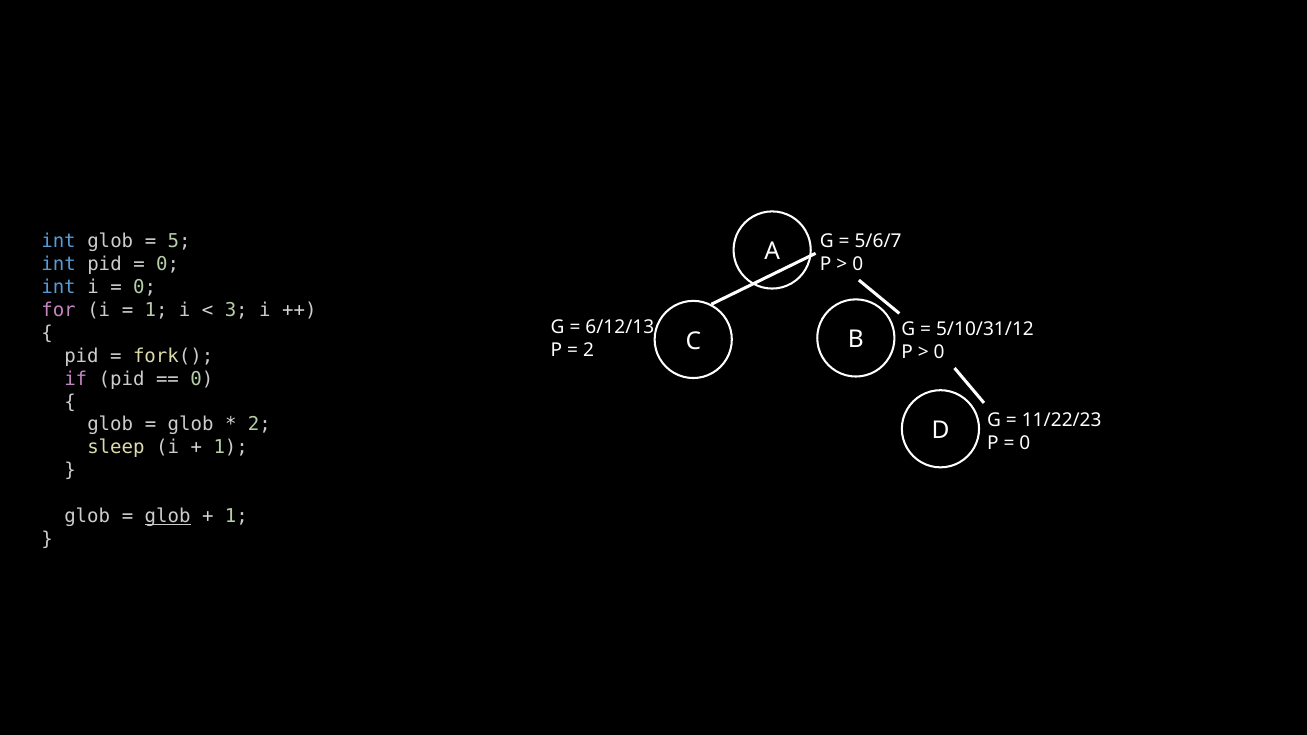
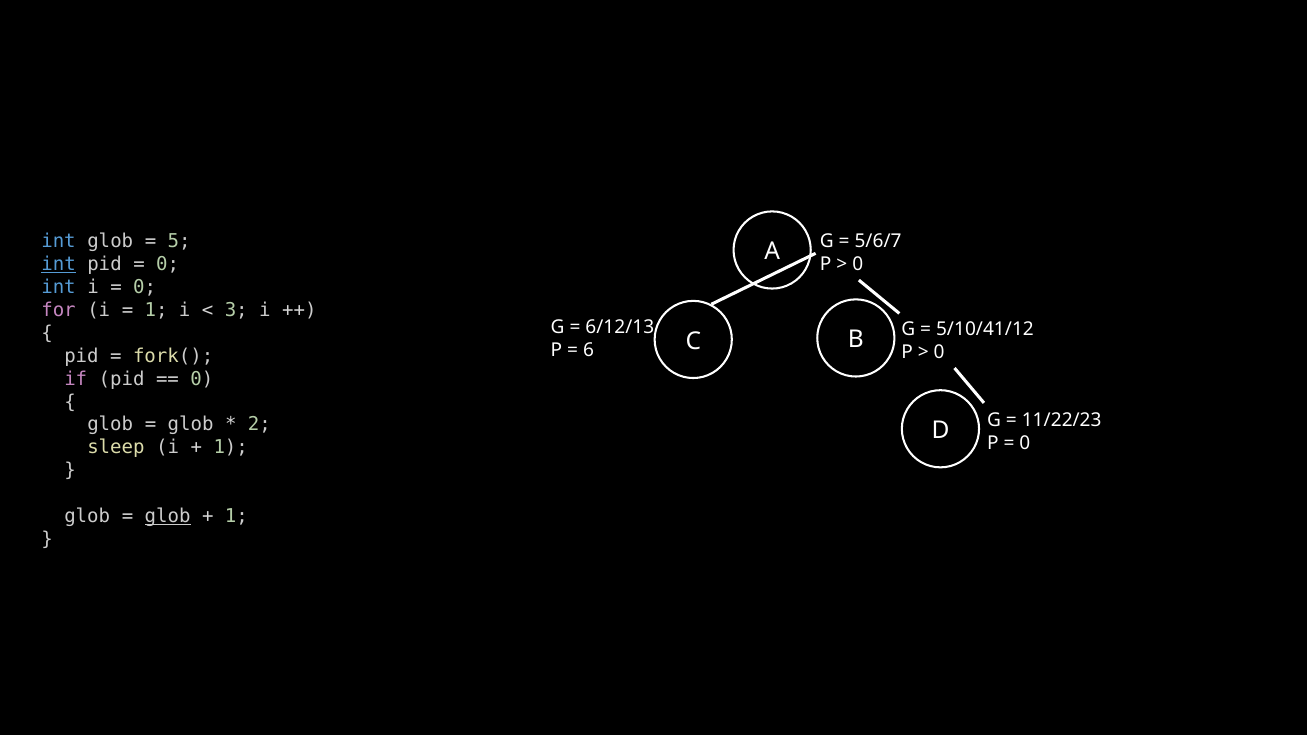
int at (59, 265) underline: none -> present
5/10/31/12: 5/10/31/12 -> 5/10/41/12
2 at (588, 350): 2 -> 6
